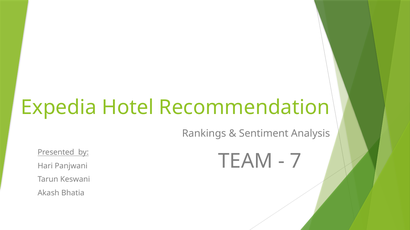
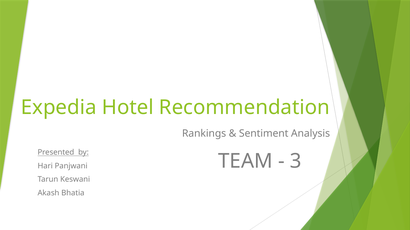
7: 7 -> 3
